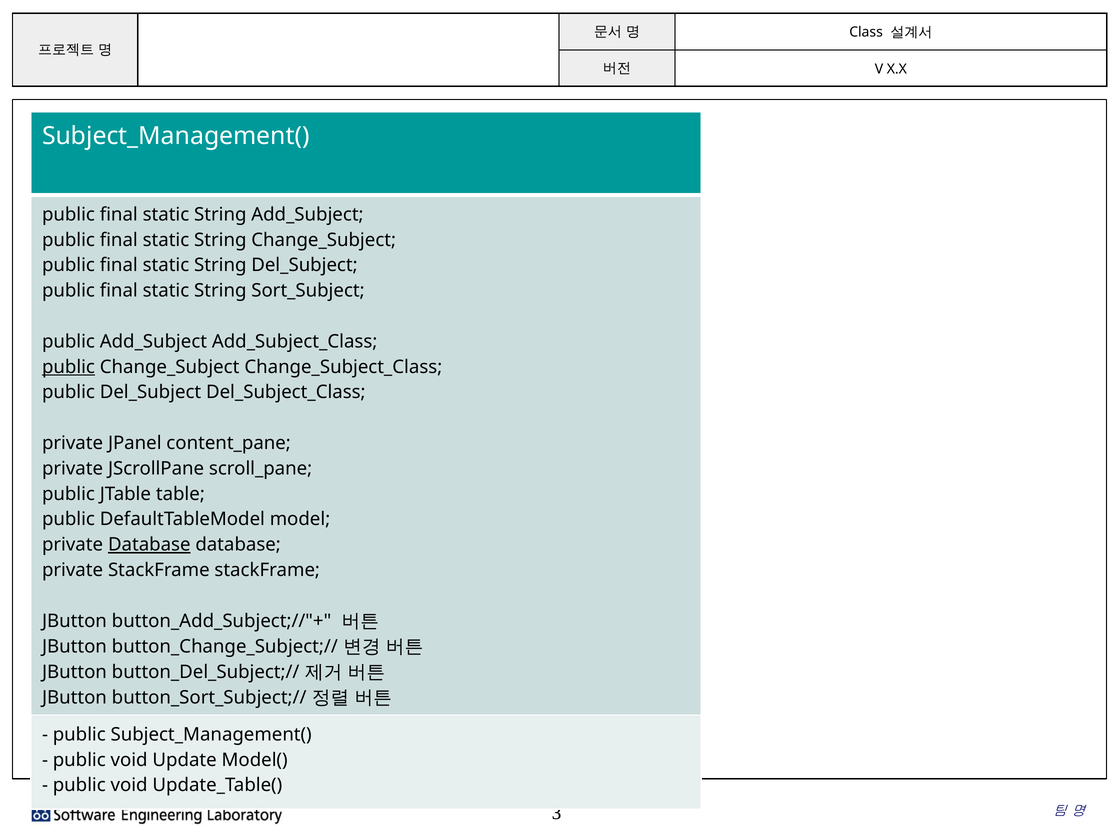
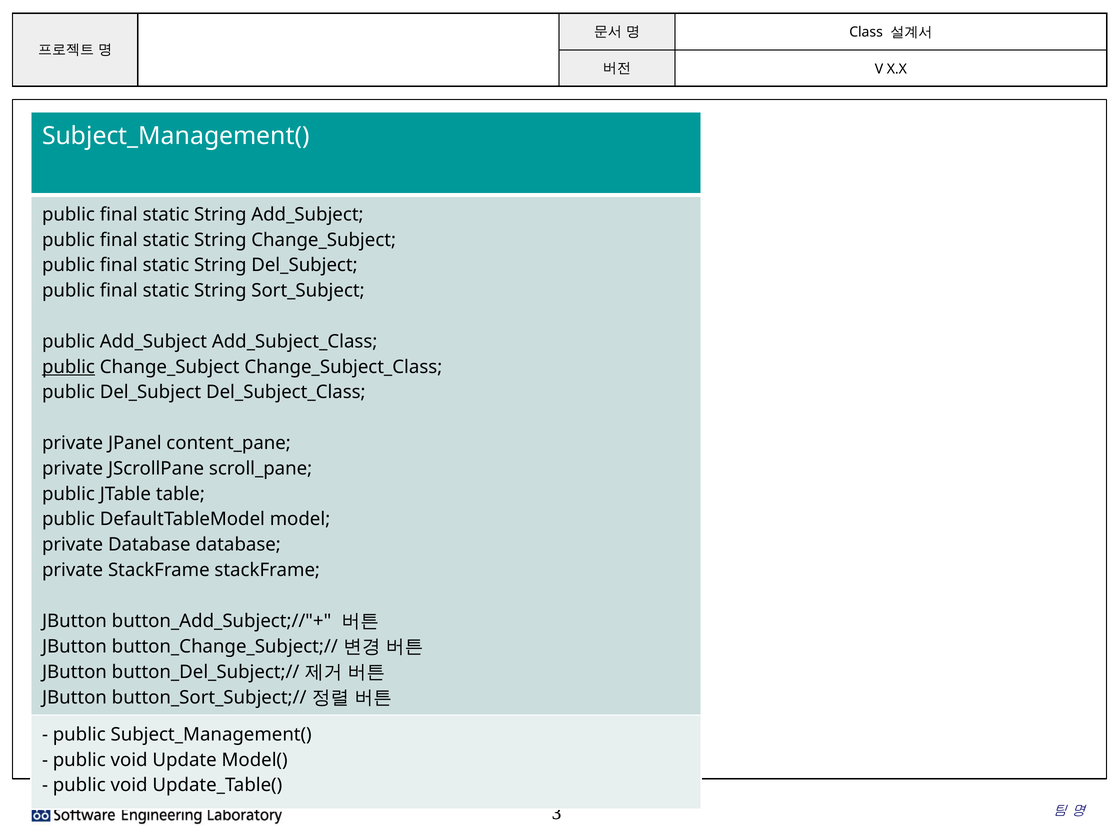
Database at (149, 545) underline: present -> none
